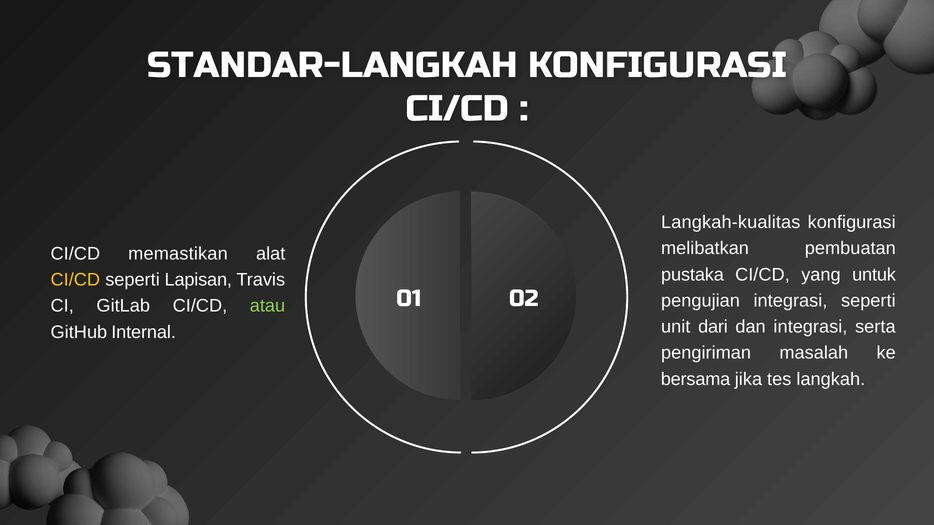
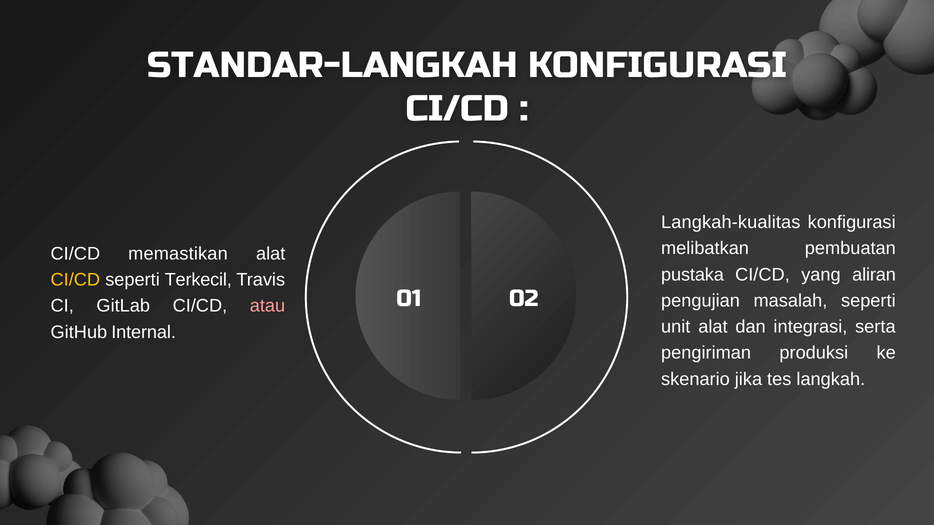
untuk: untuk -> aliran
Lapisan: Lapisan -> Terkecil
pengujian integrasi: integrasi -> masalah
atau colour: light green -> pink
unit dari: dari -> alat
masalah: masalah -> produksi
bersama: bersama -> skenario
